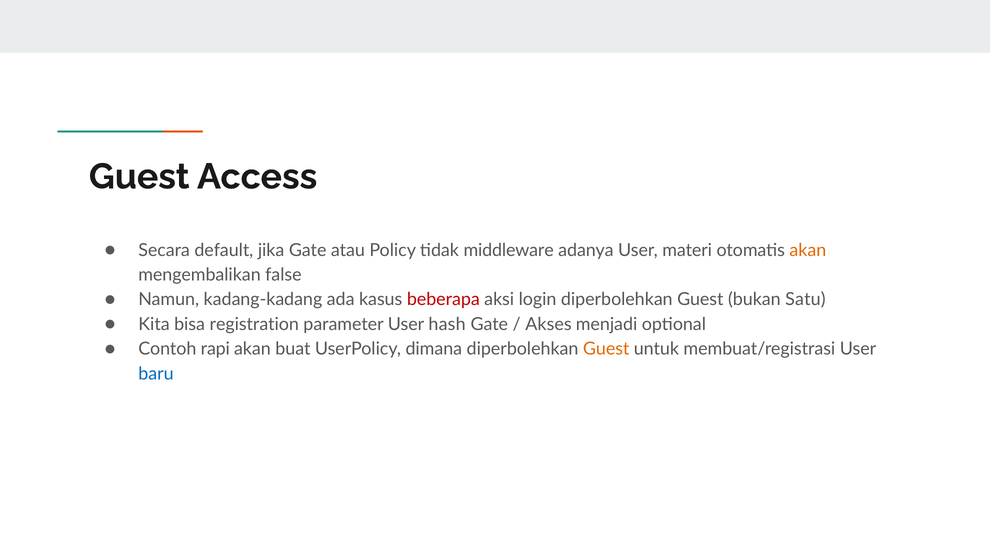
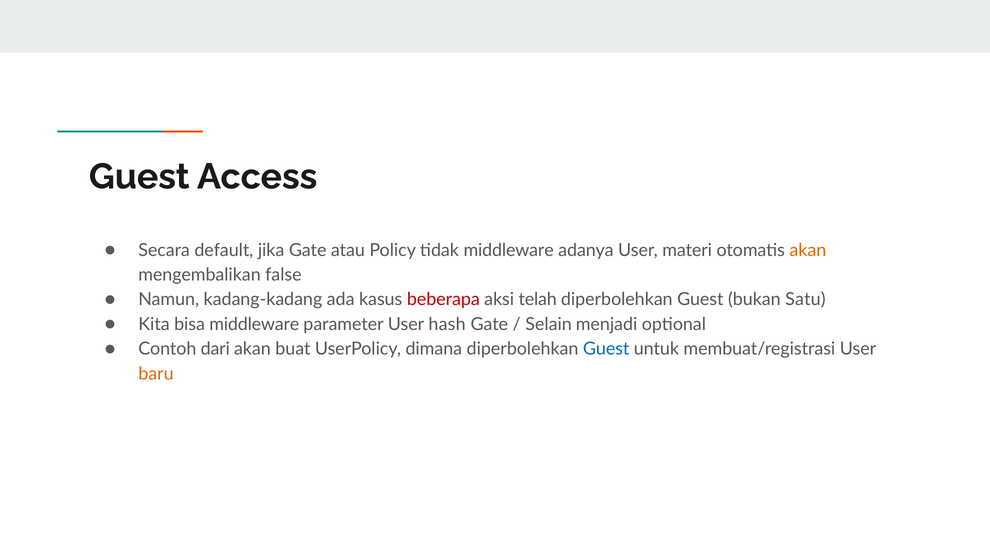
login: login -> telah
bisa registration: registration -> middleware
Akses: Akses -> Selain
rapi: rapi -> dari
Guest at (606, 349) colour: orange -> blue
baru colour: blue -> orange
